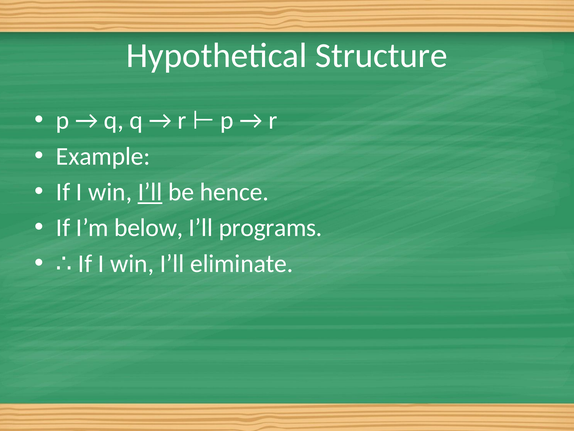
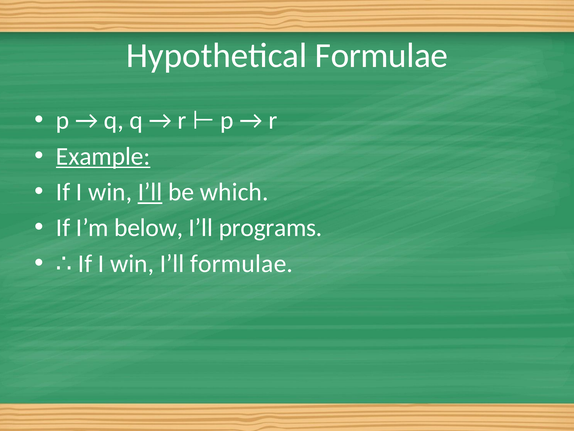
Hypothetical Structure: Structure -> Formulae
Example underline: none -> present
hence: hence -> which
I’ll eliminate: eliminate -> formulae
